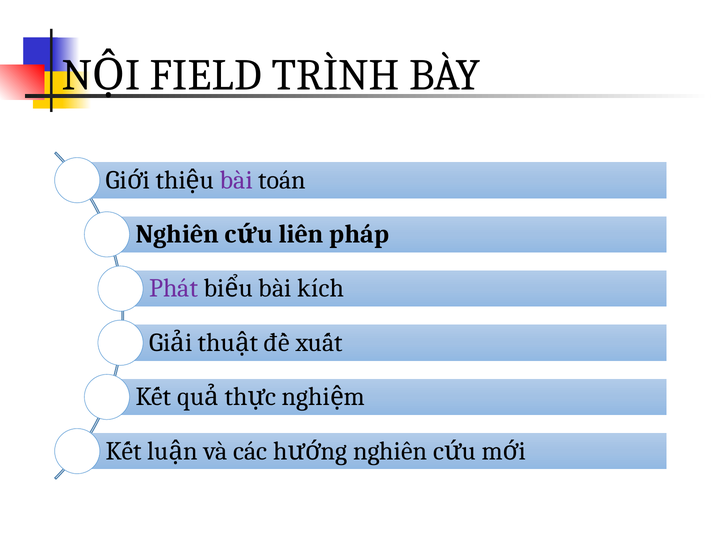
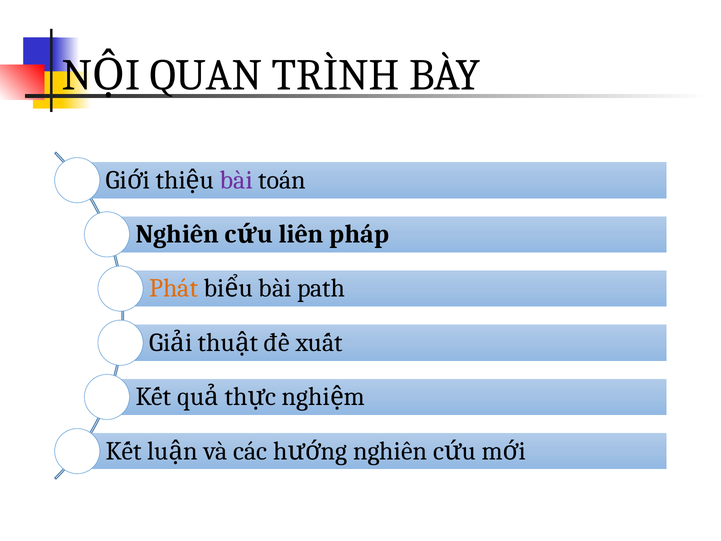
FIELD: FIELD -> QUAN
Phát colour: purple -> orange
kích: kích -> path
